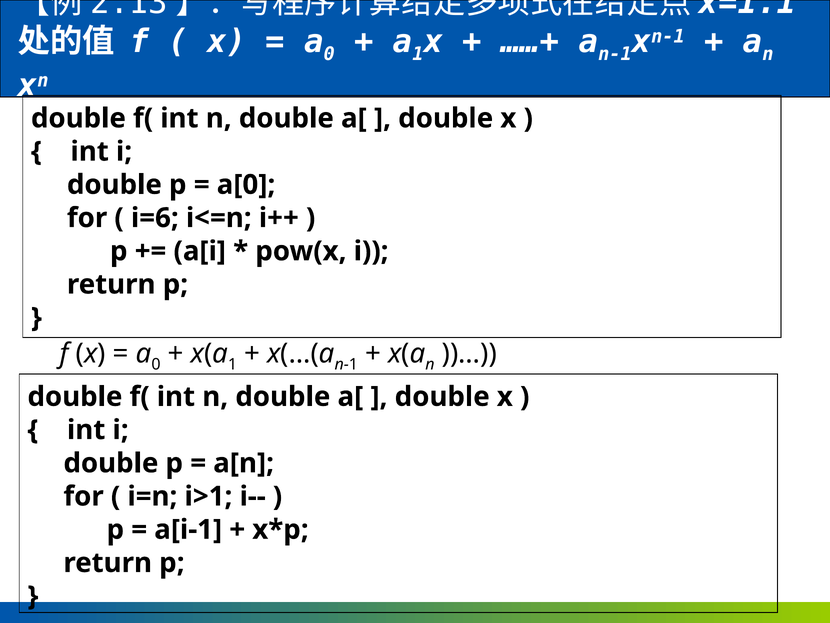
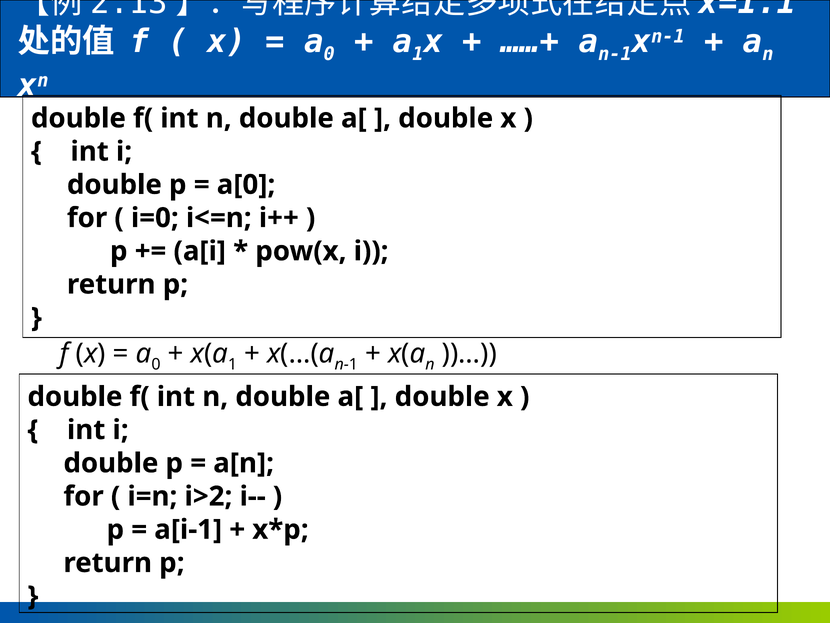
i=6: i=6 -> i=0
i>1: i>1 -> i>2
